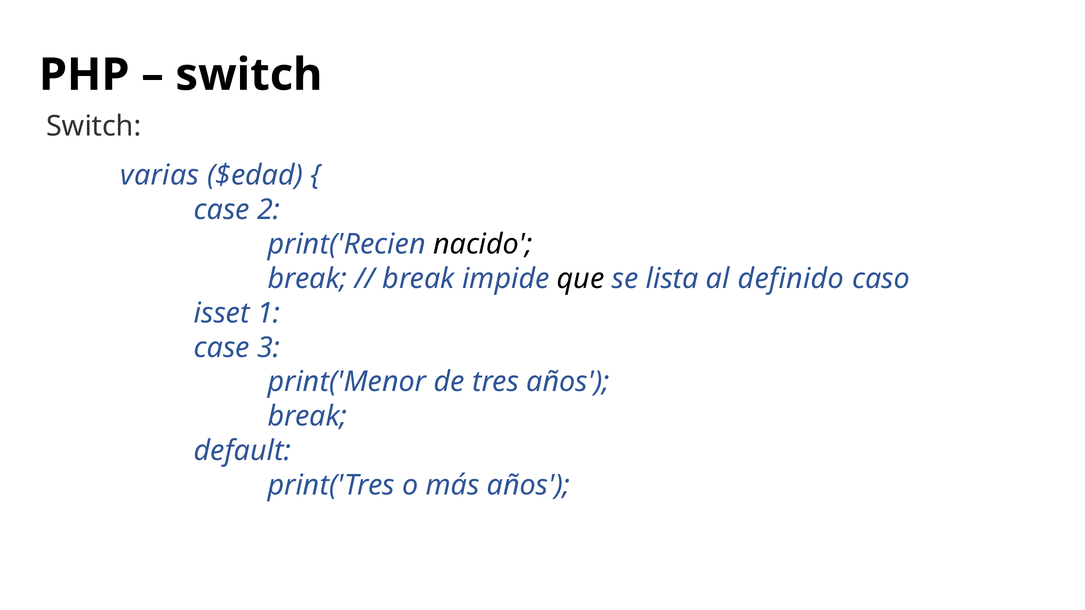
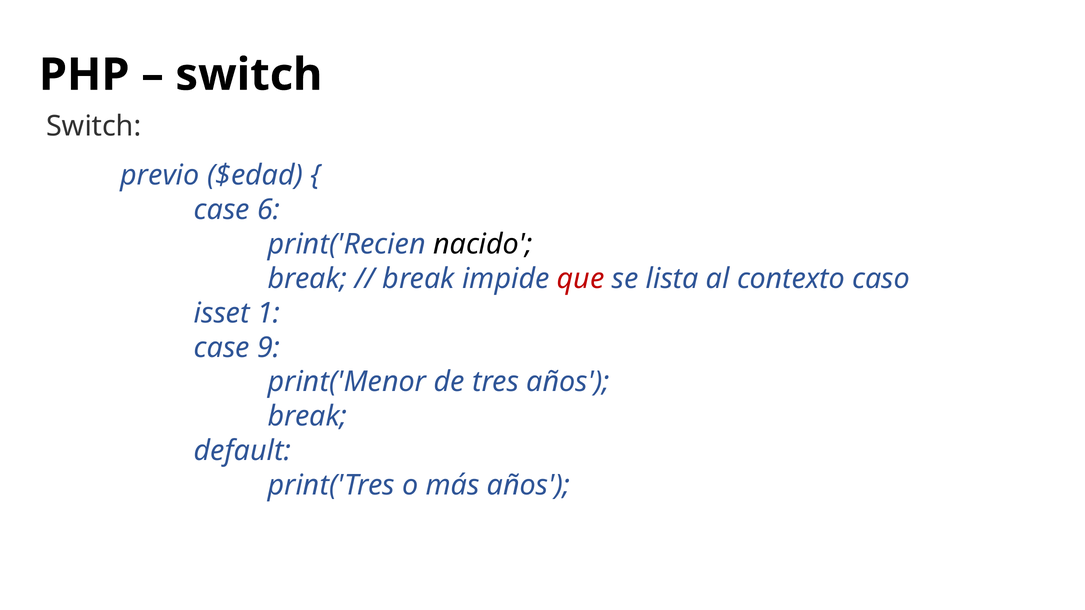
varias: varias -> previo
2: 2 -> 6
que colour: black -> red
definido: definido -> contexto
3: 3 -> 9
